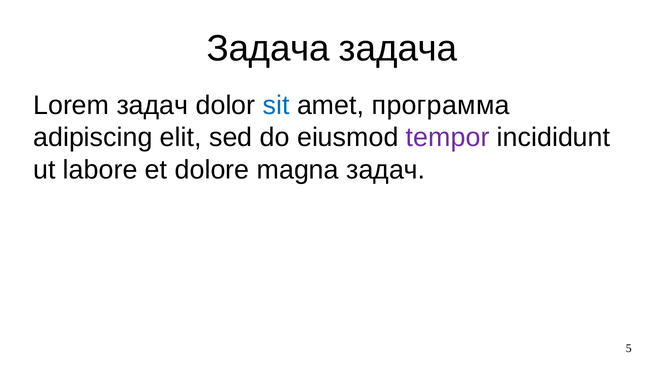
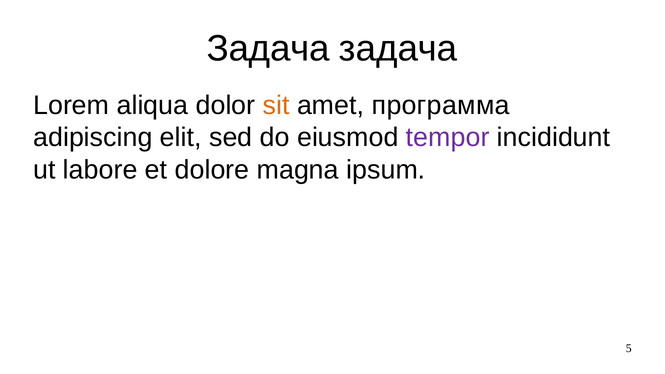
Lorem задач: задач -> aliqua
sit colour: blue -> orange
magna задач: задач -> ipsum
